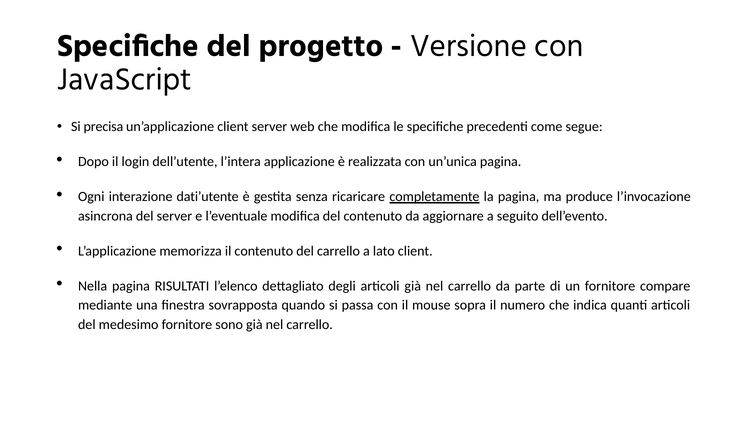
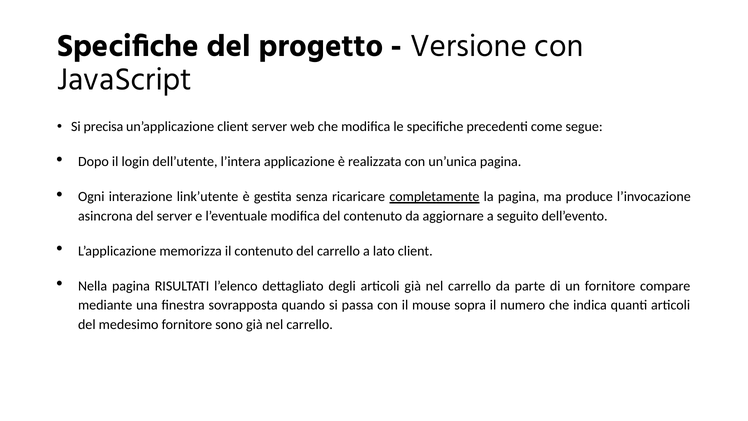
dati’utente: dati’utente -> link’utente
